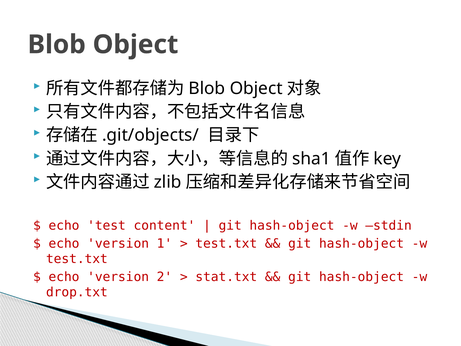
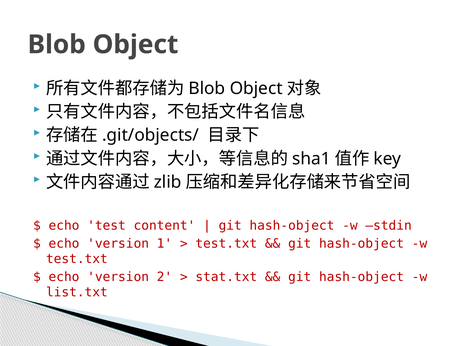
drop.txt: drop.txt -> list.txt
